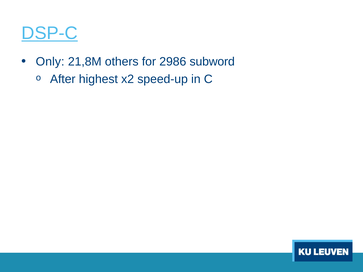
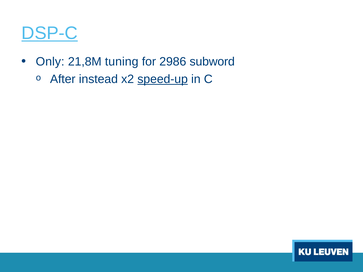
others: others -> tuning
highest: highest -> instead
speed-up underline: none -> present
